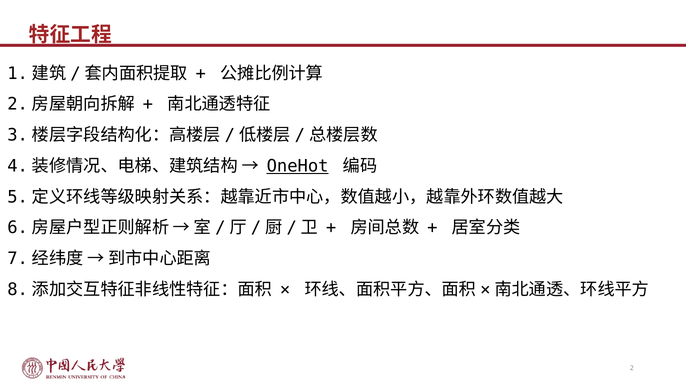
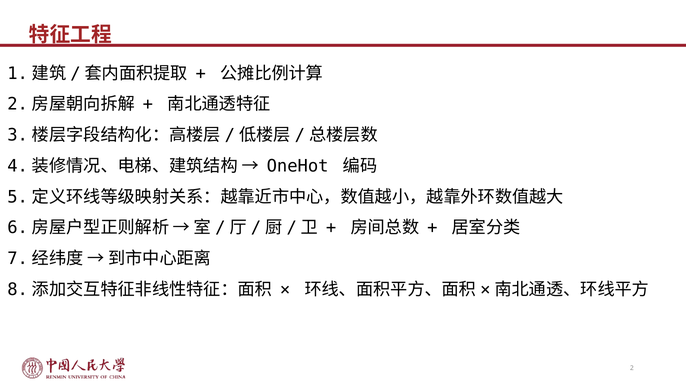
OneHot underline: present -> none
